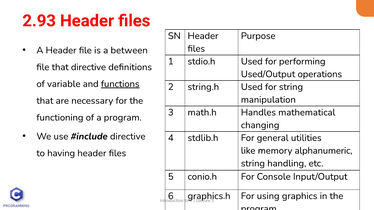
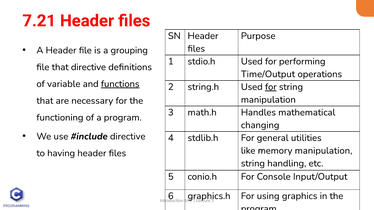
2.93: 2.93 -> 7.21
between: between -> grouping
Used/Output: Used/Output -> Time/Output
for at (271, 87) underline: none -> present
alphanumeric at (324, 151): alphanumeric -> manipulation
